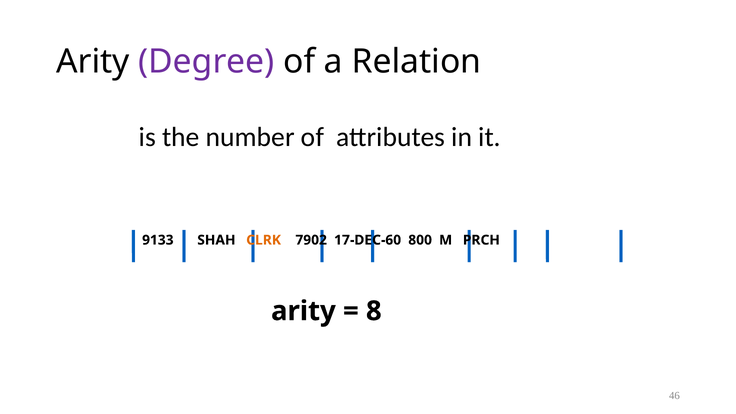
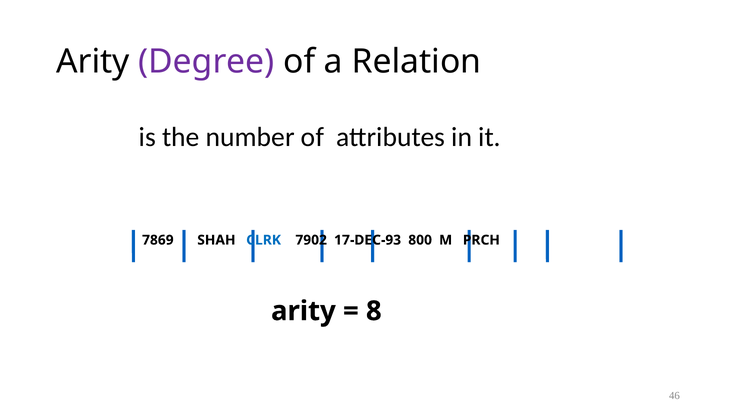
9133: 9133 -> 7869
CLRK colour: orange -> blue
17-DEC-60: 17-DEC-60 -> 17-DEC-93
